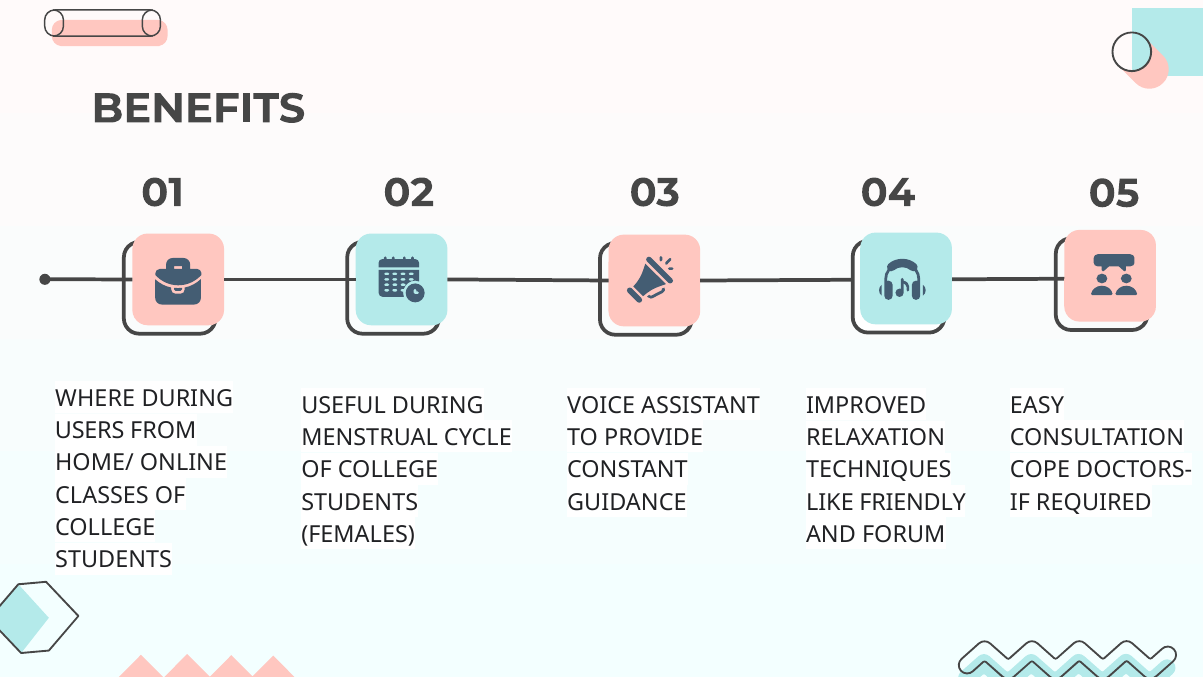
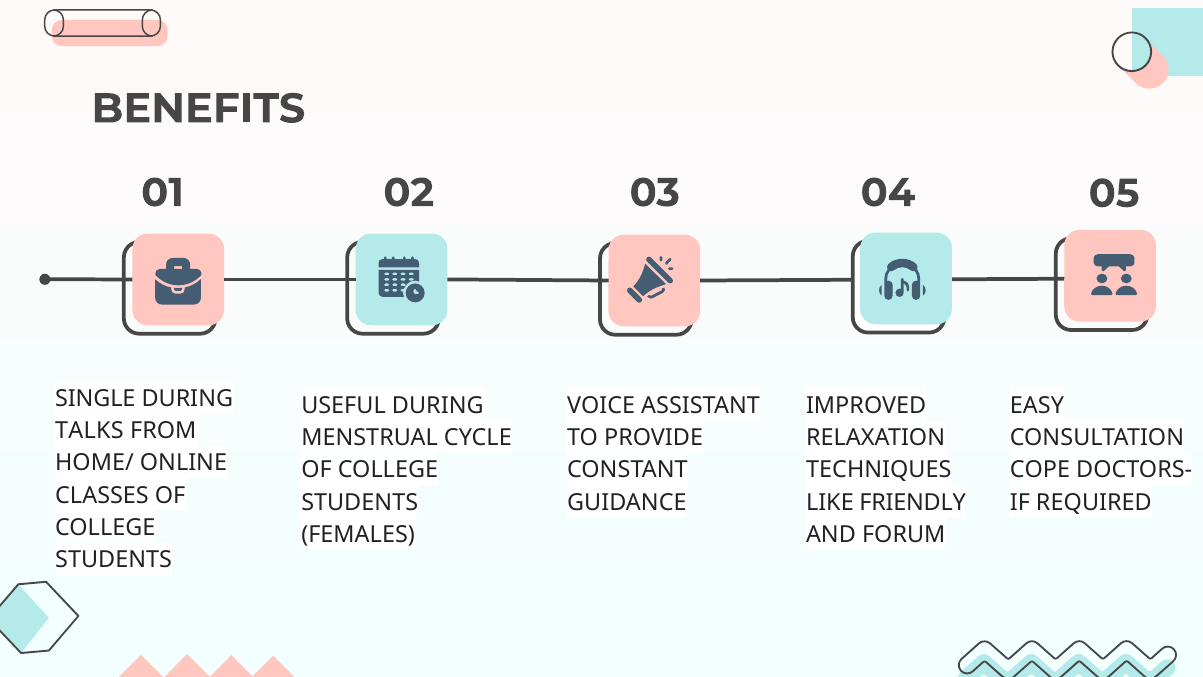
WHERE: WHERE -> SINGLE
USERS: USERS -> TALKS
